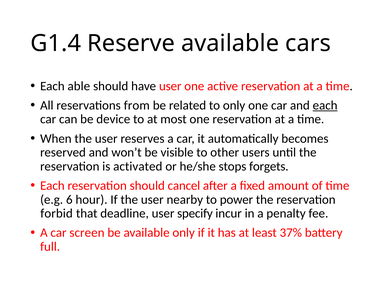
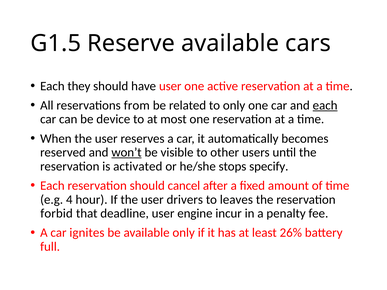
G1.4: G1.4 -> G1.5
able: able -> they
won’t underline: none -> present
forgets: forgets -> specify
6: 6 -> 4
nearby: nearby -> drivers
power: power -> leaves
specify: specify -> engine
screen: screen -> ignites
37%: 37% -> 26%
